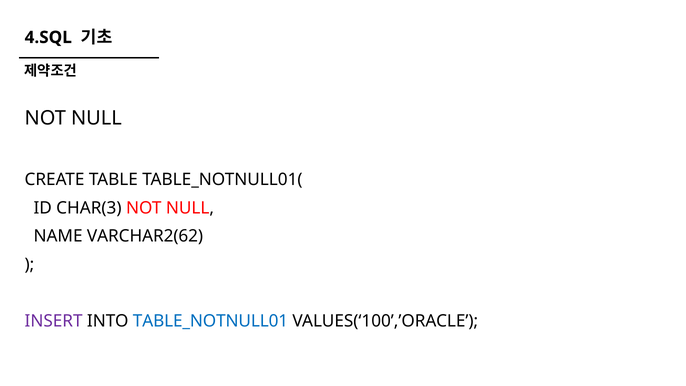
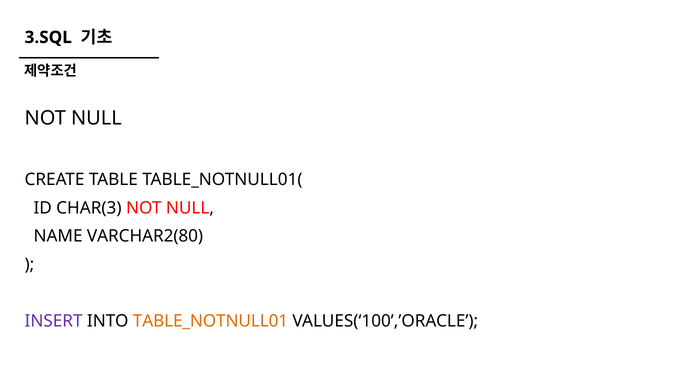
4.SQL: 4.SQL -> 3.SQL
VARCHAR2(62: VARCHAR2(62 -> VARCHAR2(80
TABLE_NOTNULL01 colour: blue -> orange
